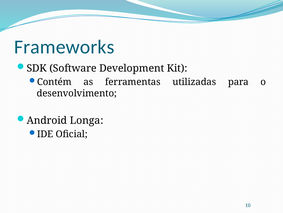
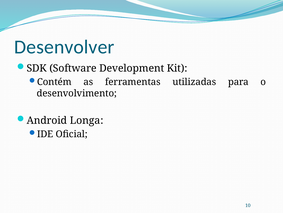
Frameworks: Frameworks -> Desenvolver
